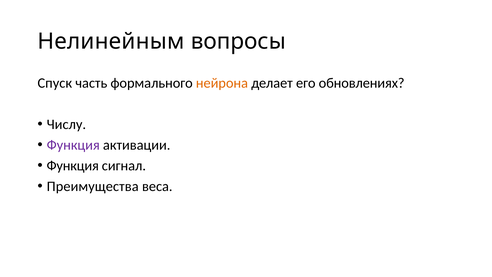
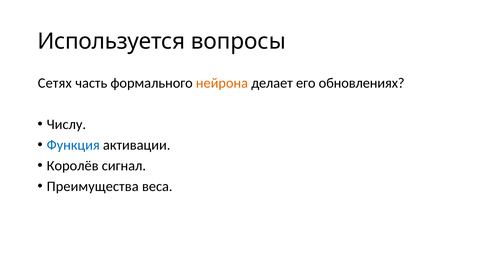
Нелинейным: Нелинейным -> Используется
Спуск: Спуск -> Сетях
Функция at (73, 145) colour: purple -> blue
Функция at (73, 166): Функция -> Королёв
